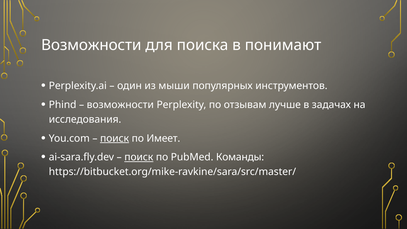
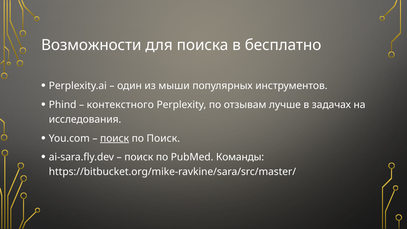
понимают: понимают -> бесплатно
возможности at (120, 105): возможности -> контекстного
по Имеет: Имеет -> Поиск
поиск at (139, 157) underline: present -> none
